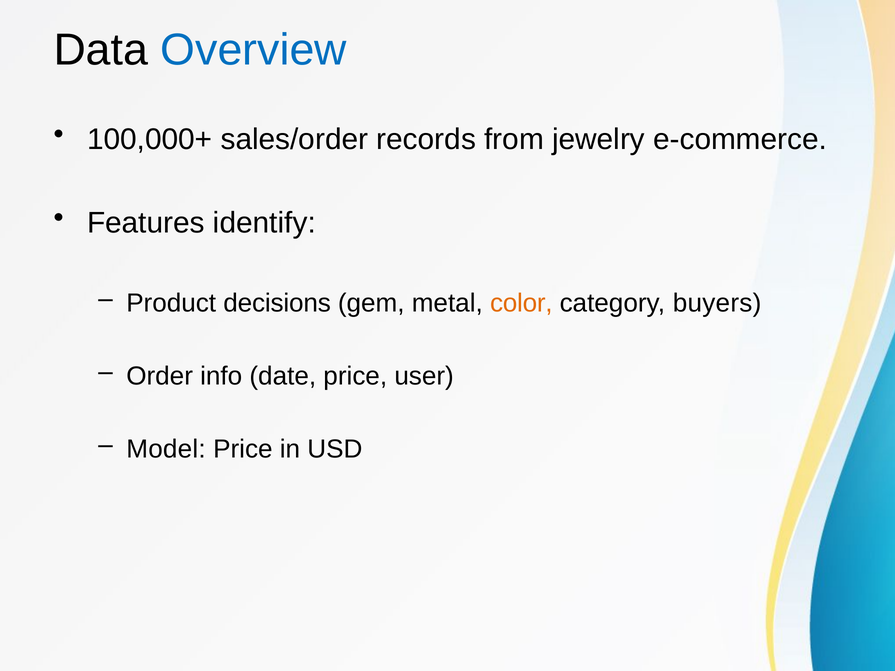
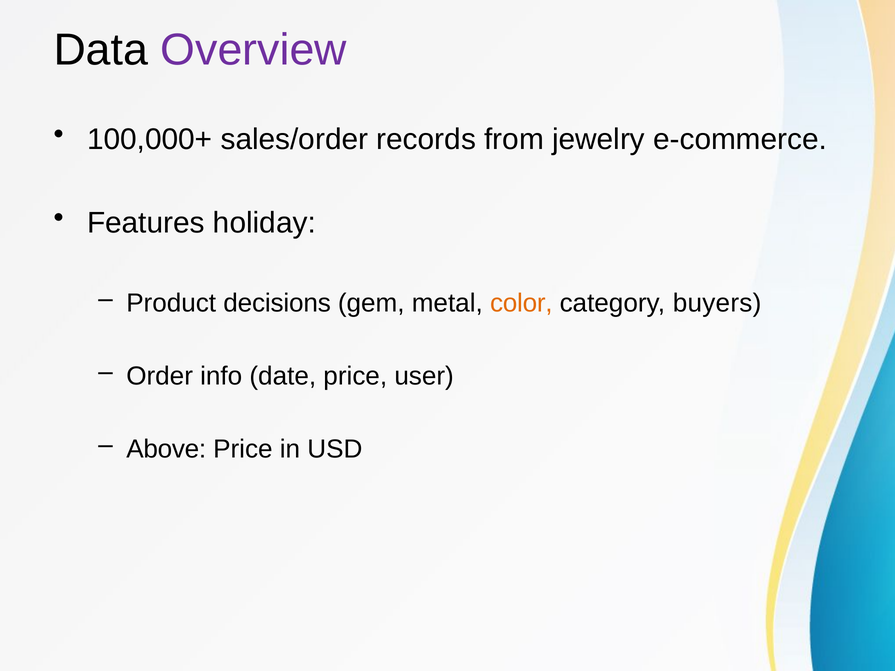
Overview colour: blue -> purple
identify: identify -> holiday
Model: Model -> Above
